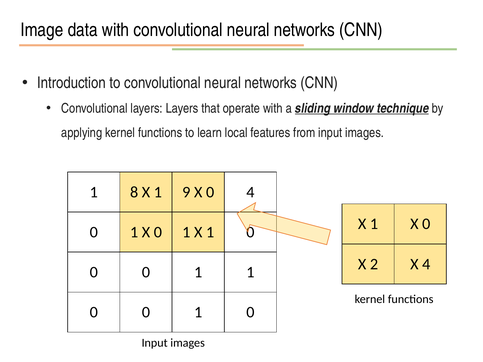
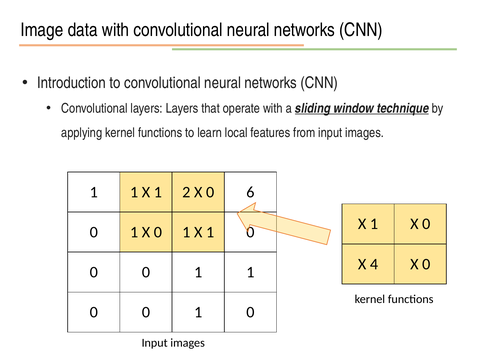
8 at (134, 192): 8 -> 1
9: 9 -> 2
0 4: 4 -> 6
2: 2 -> 4
4 at (426, 264): 4 -> 0
